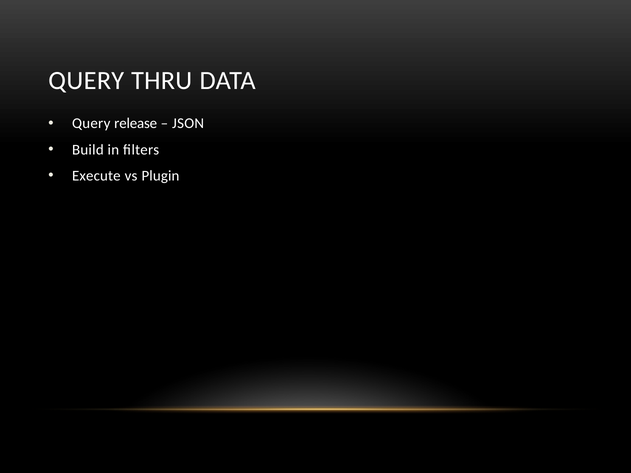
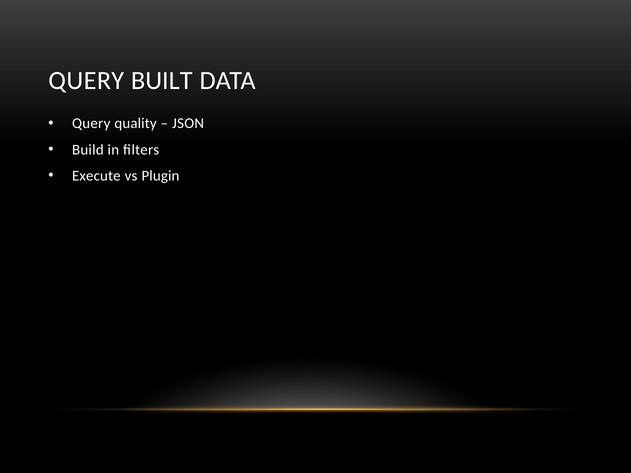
THRU: THRU -> BUILT
release: release -> quality
